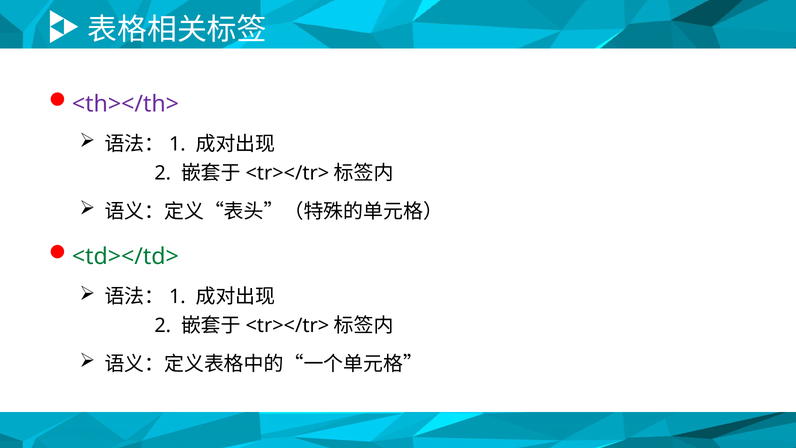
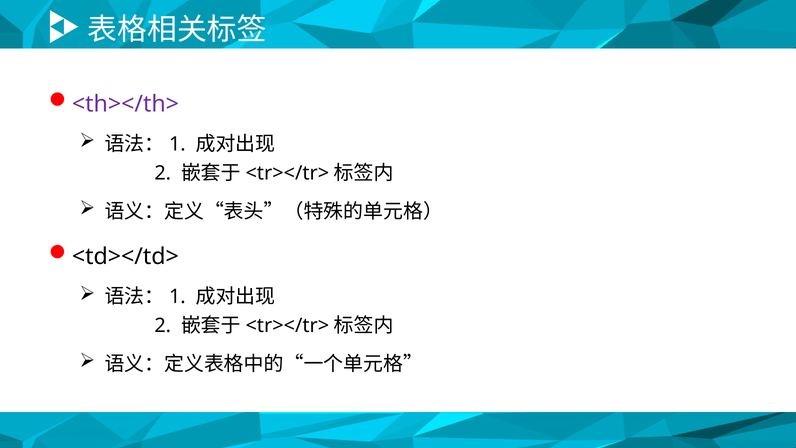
<td></td> colour: green -> black
